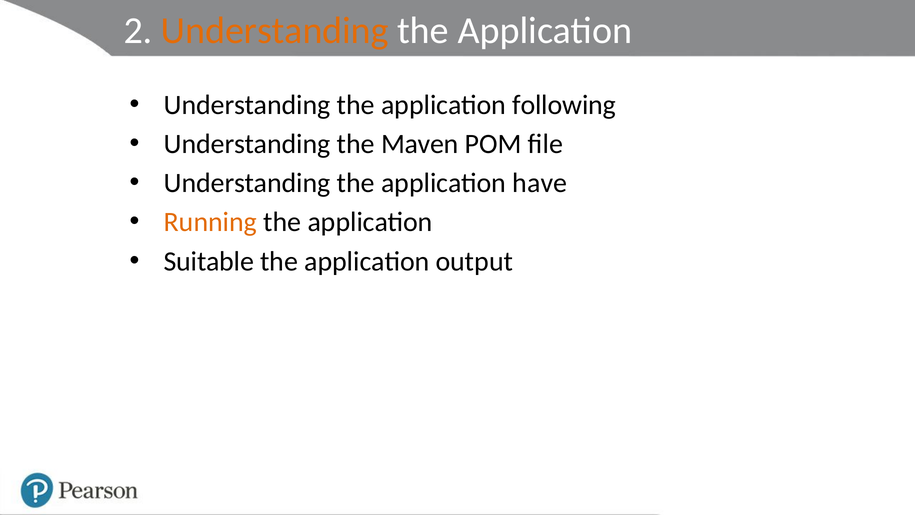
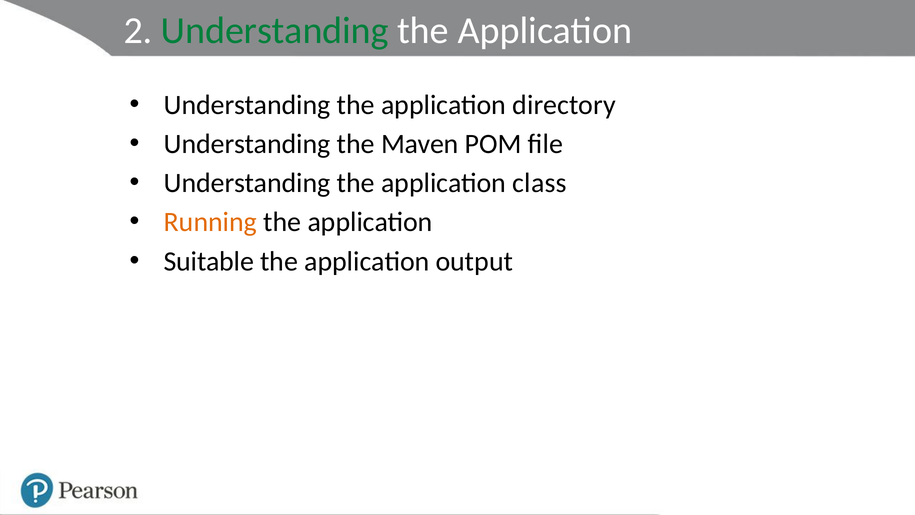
Understanding at (275, 31) colour: orange -> green
following: following -> directory
have: have -> class
